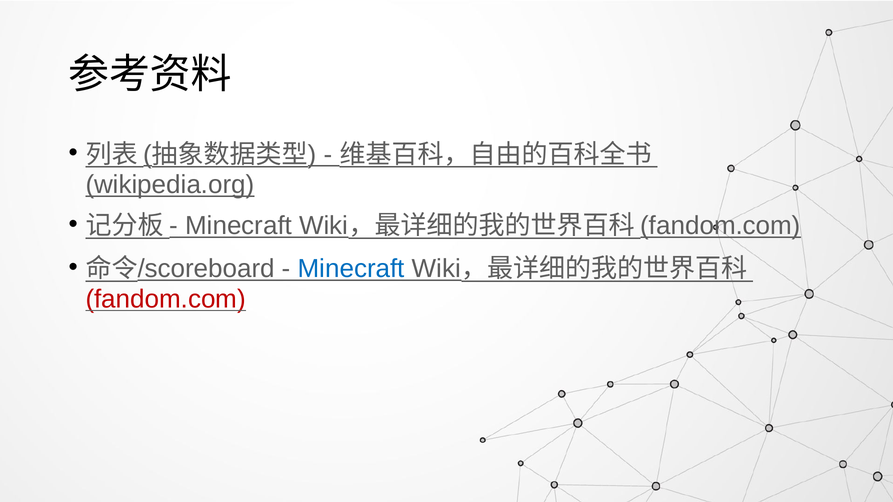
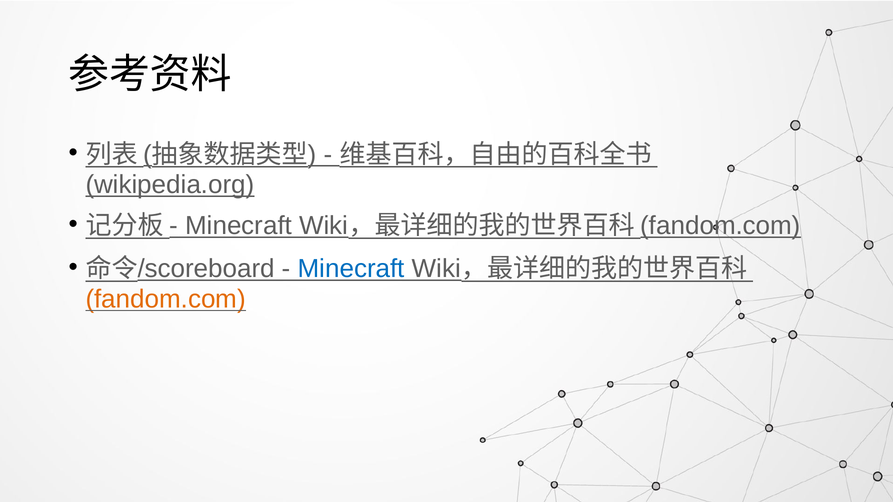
fandom.com at (166, 299) colour: red -> orange
